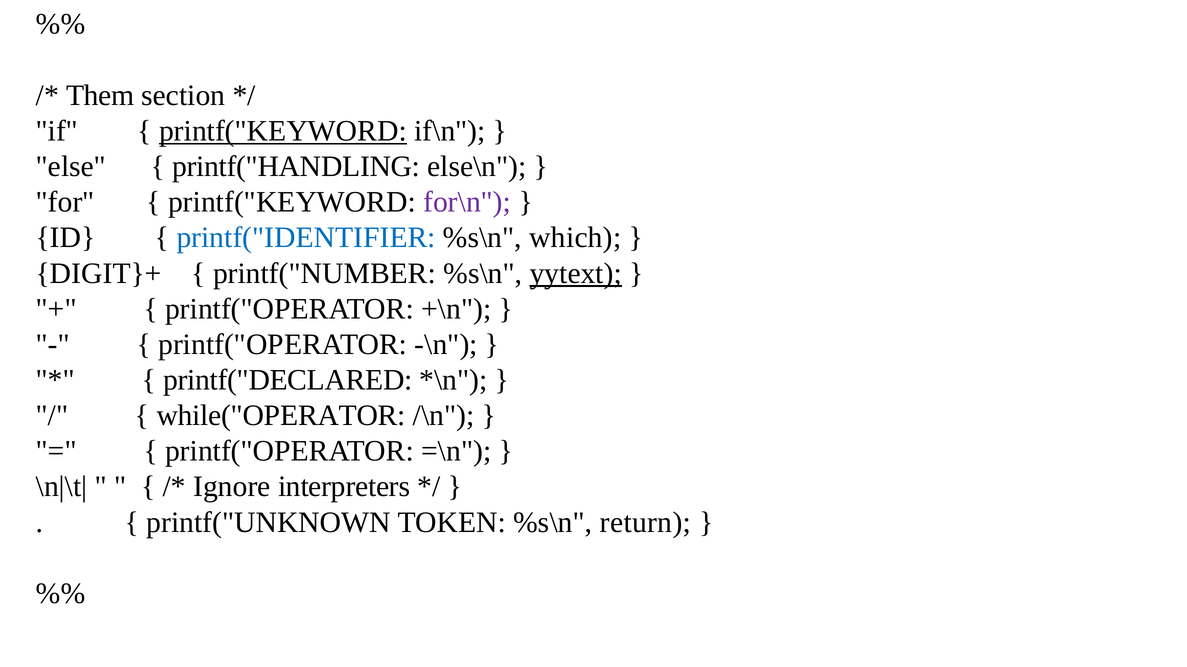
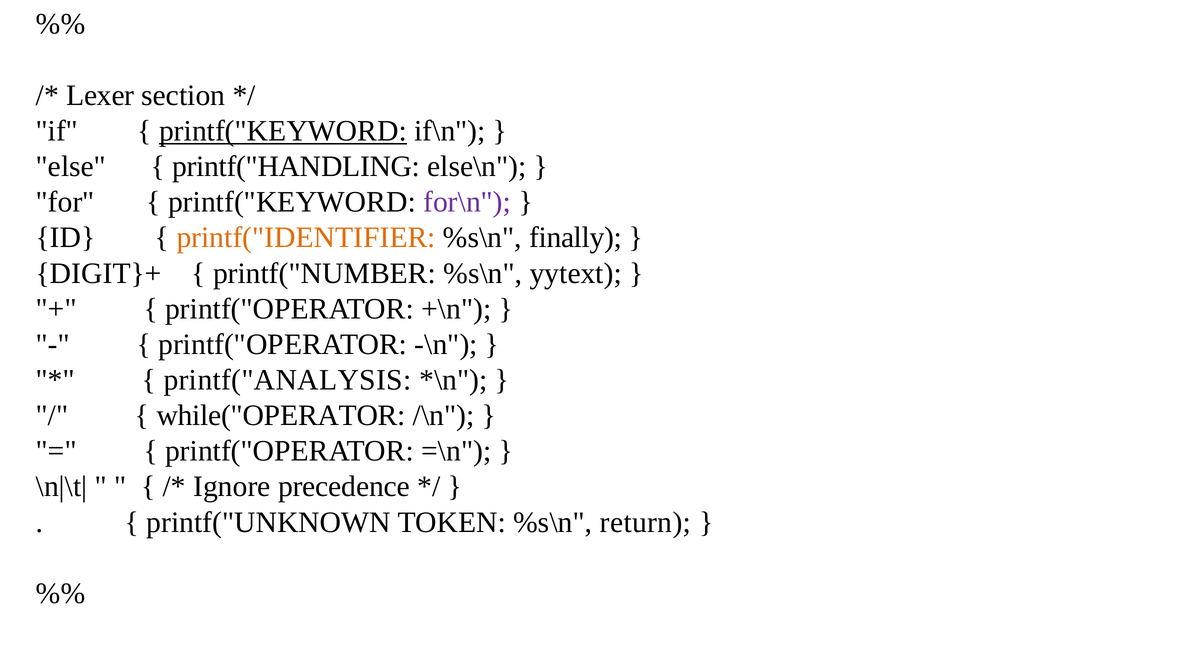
Them: Them -> Lexer
printf("IDENTIFIER colour: blue -> orange
which: which -> finally
yytext underline: present -> none
printf("DECLARED: printf("DECLARED -> printf("ANALYSIS
interpreters: interpreters -> precedence
